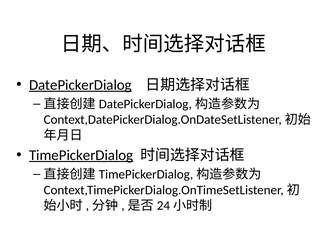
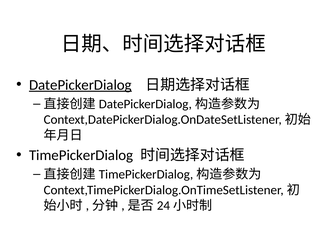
TimePickerDialog underline: present -> none
